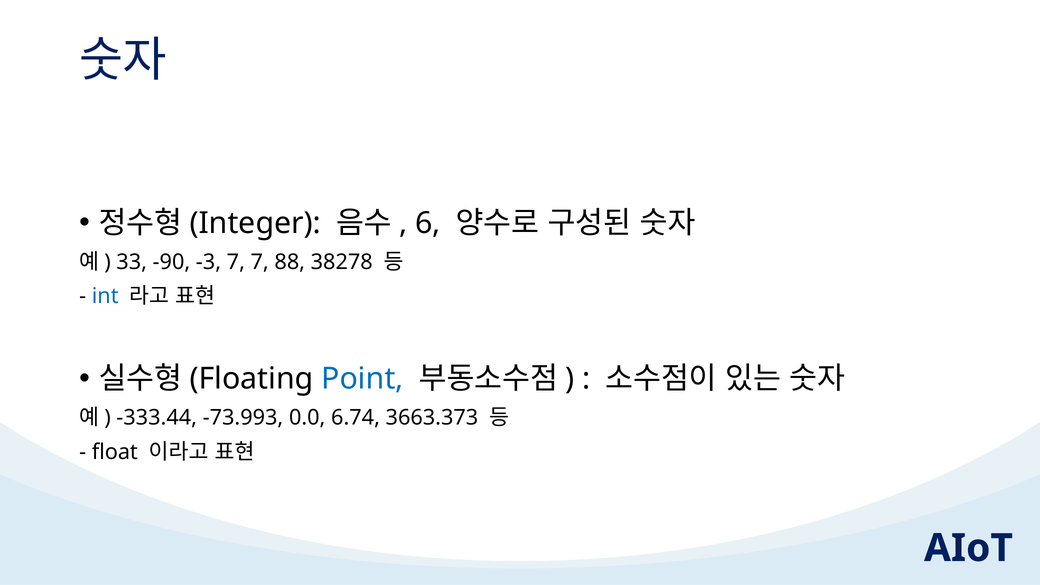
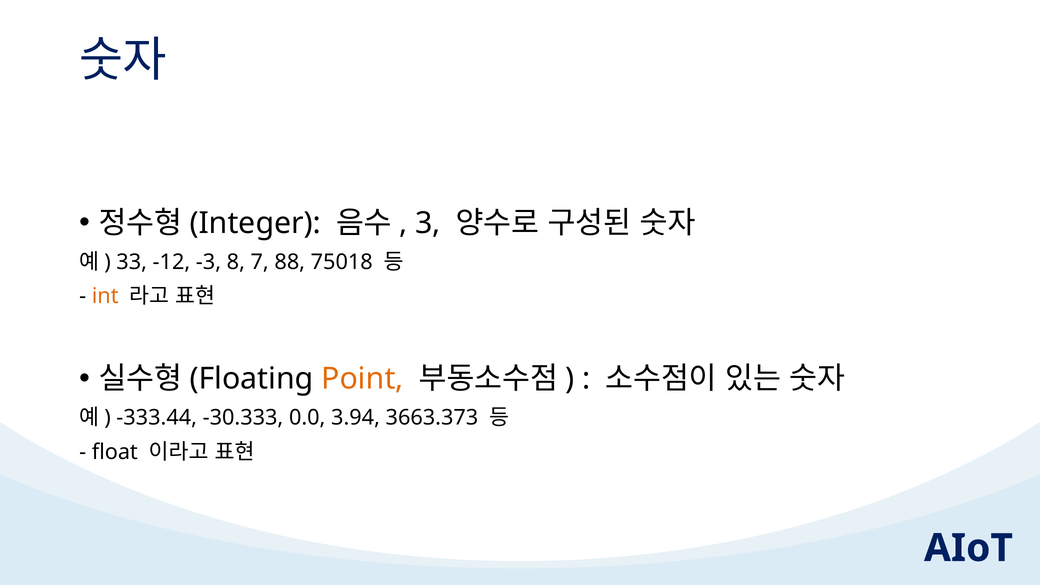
6: 6 -> 3
-90: -90 -> -12
-3 7: 7 -> 8
38278: 38278 -> 75018
int colour: blue -> orange
Point colour: blue -> orange
-73.993: -73.993 -> -30.333
6.74: 6.74 -> 3.94
